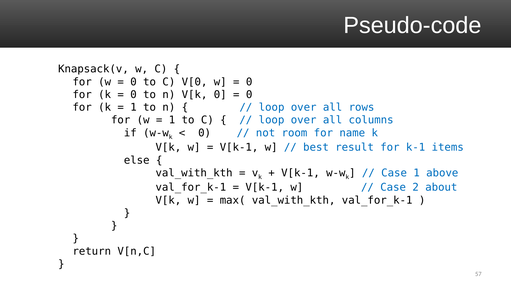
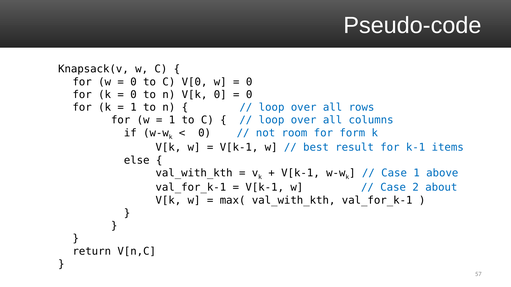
name: name -> form
